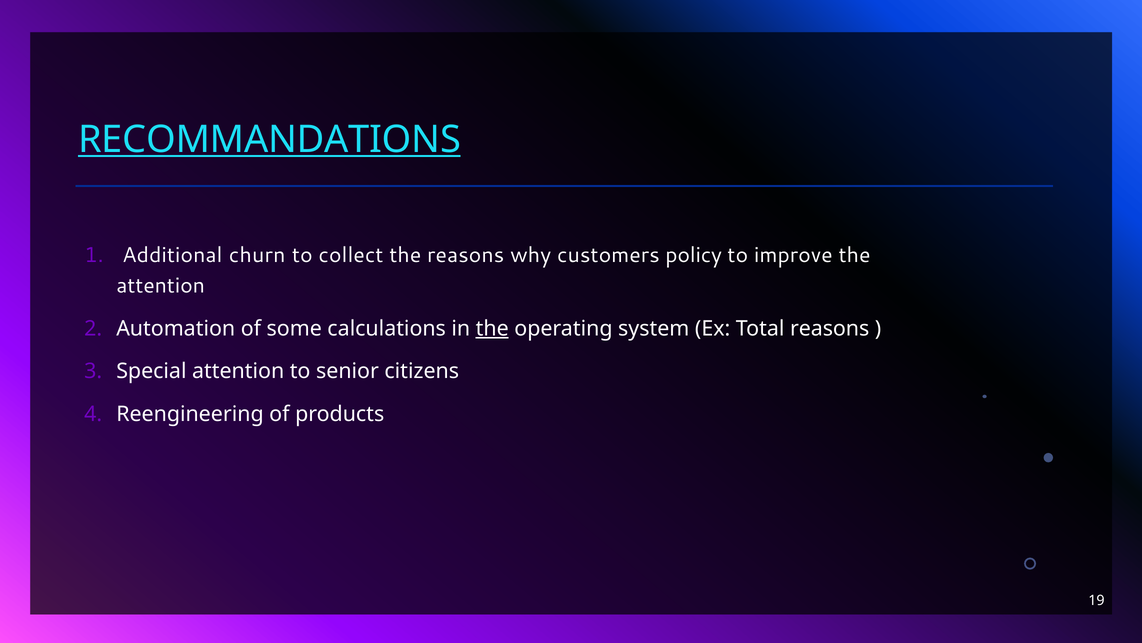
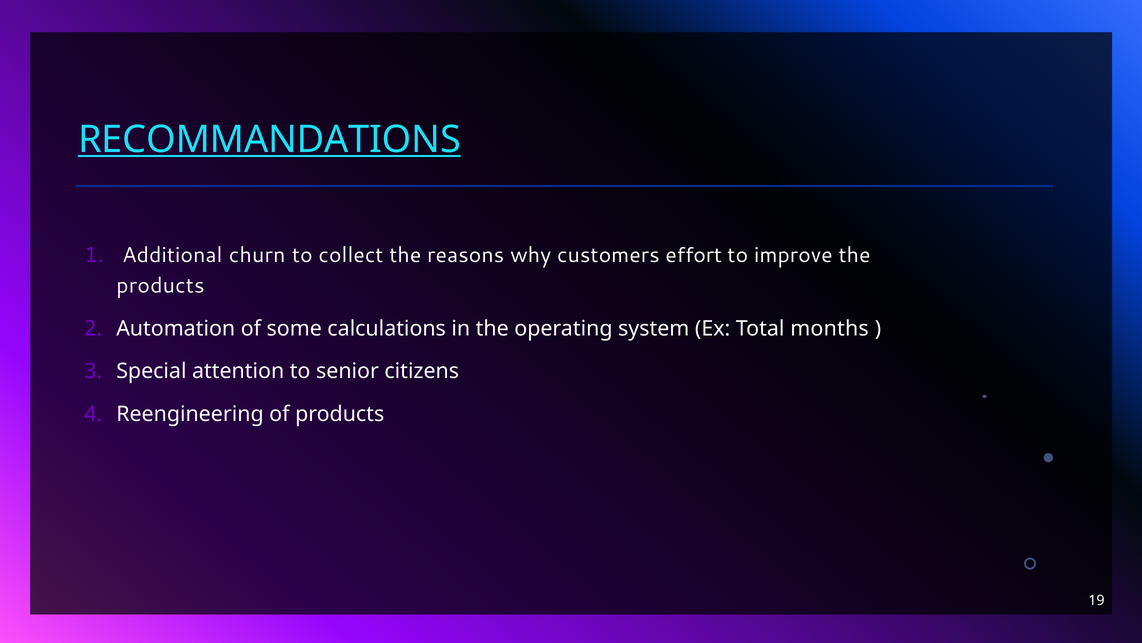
policy: policy -> effort
attention at (161, 286): attention -> products
the at (492, 328) underline: present -> none
Total reasons: reasons -> months
